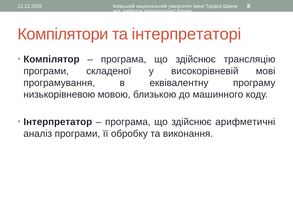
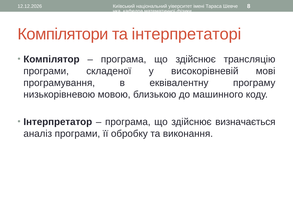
арифметичні: арифметичні -> визначається
